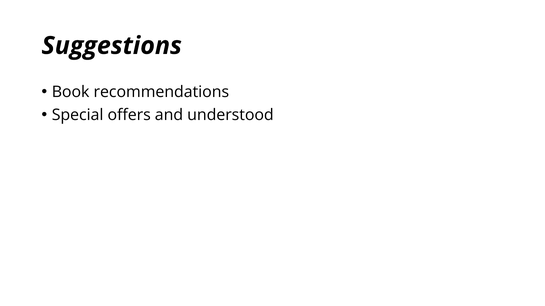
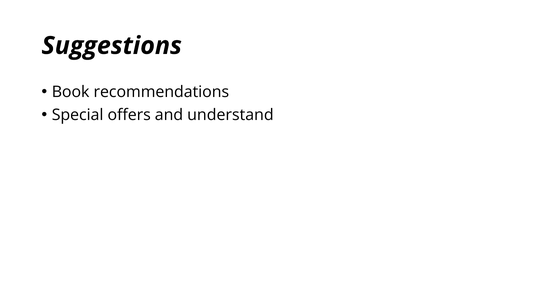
understood: understood -> understand
